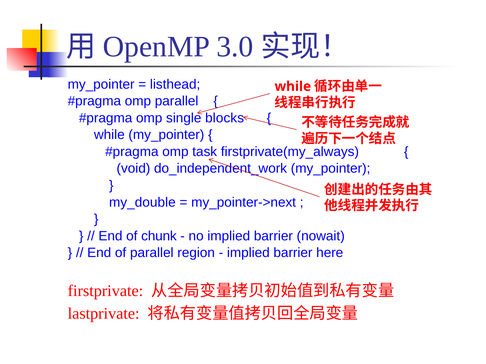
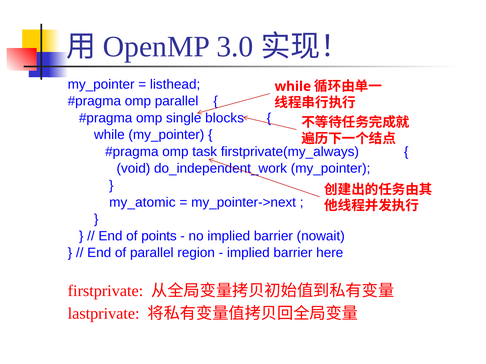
my_double: my_double -> my_atomic
chunk: chunk -> points
